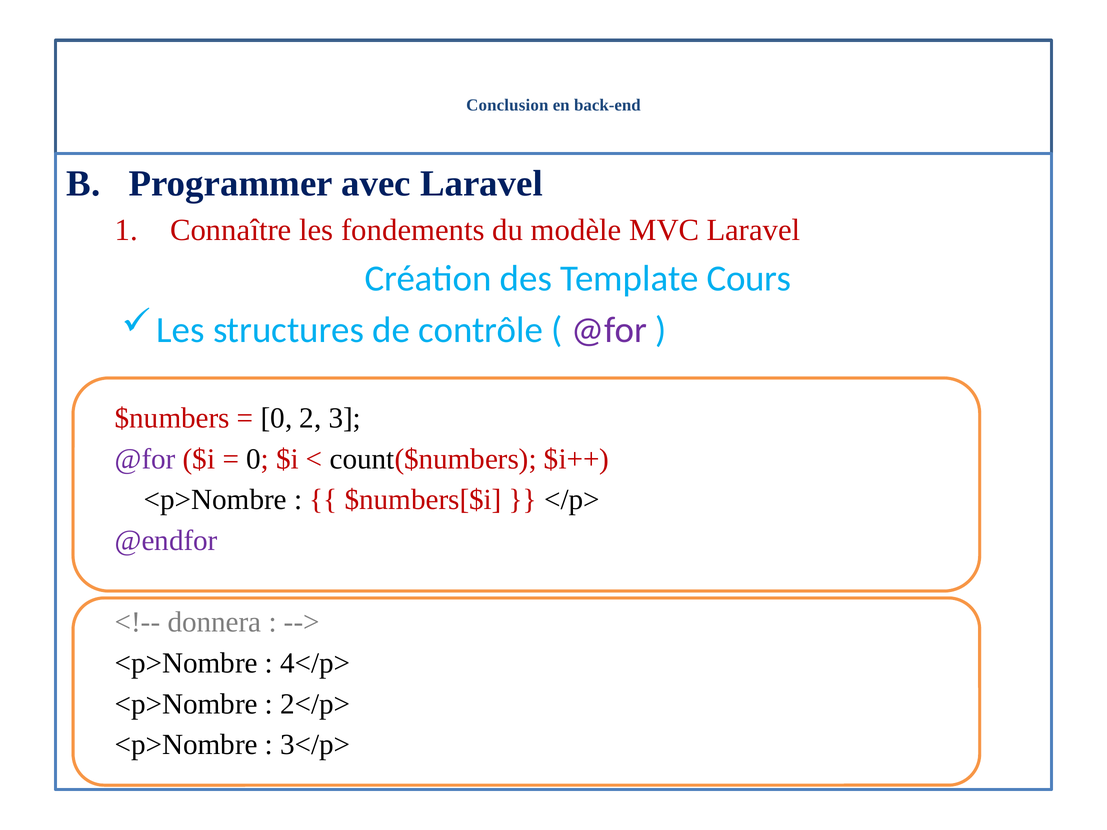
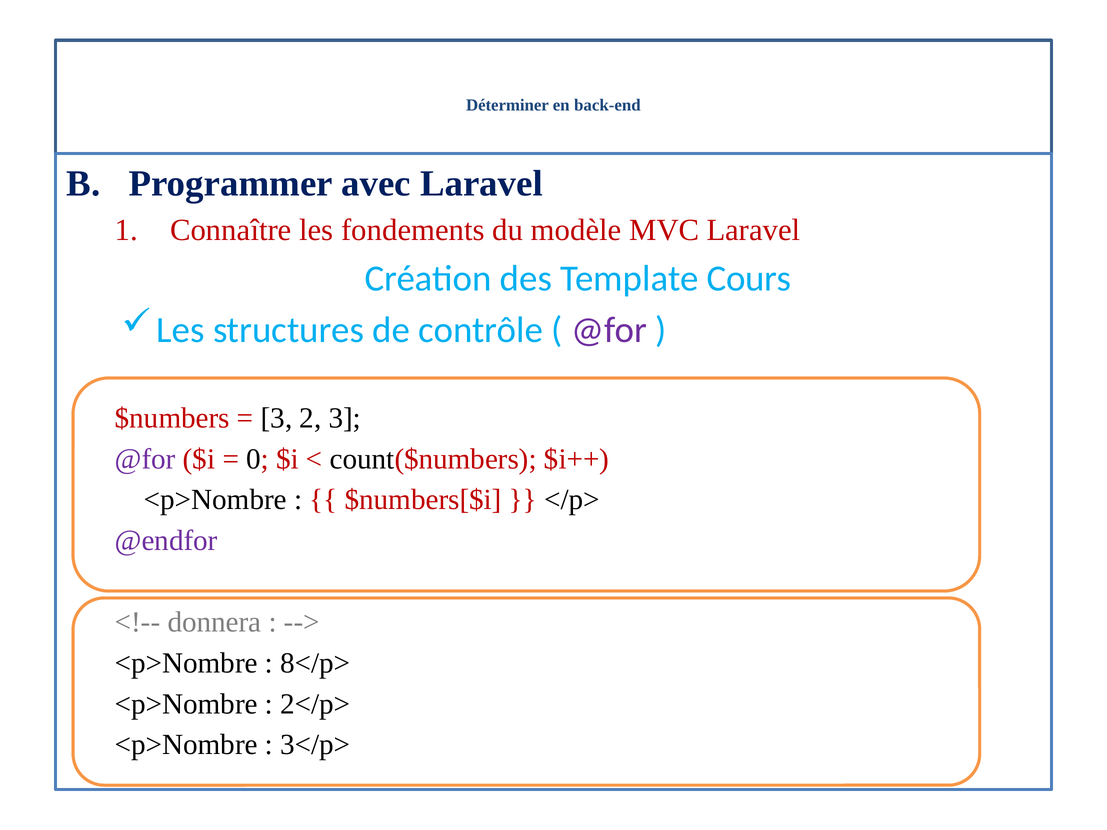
Conclusion: Conclusion -> Déterminer
0 at (277, 418): 0 -> 3
4</p>: 4</p> -> 8</p>
